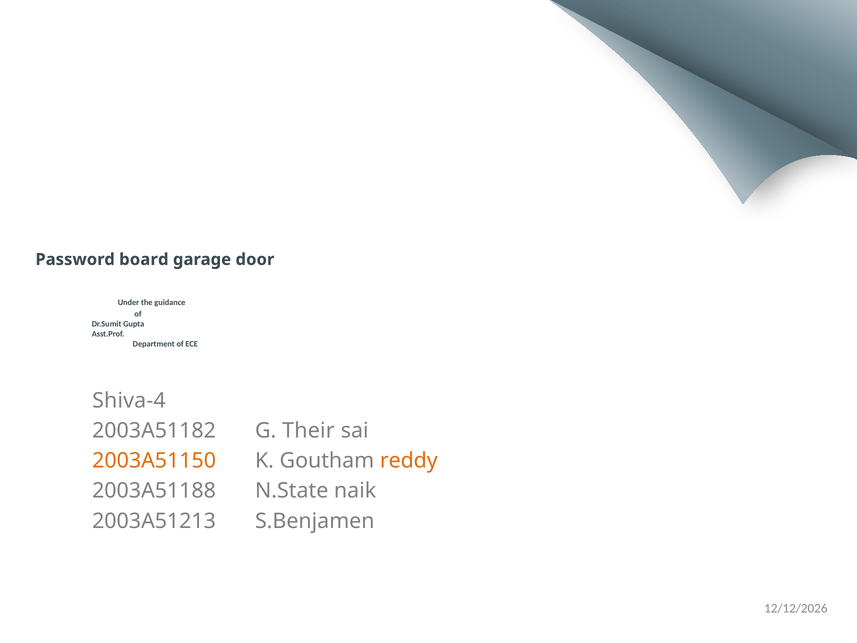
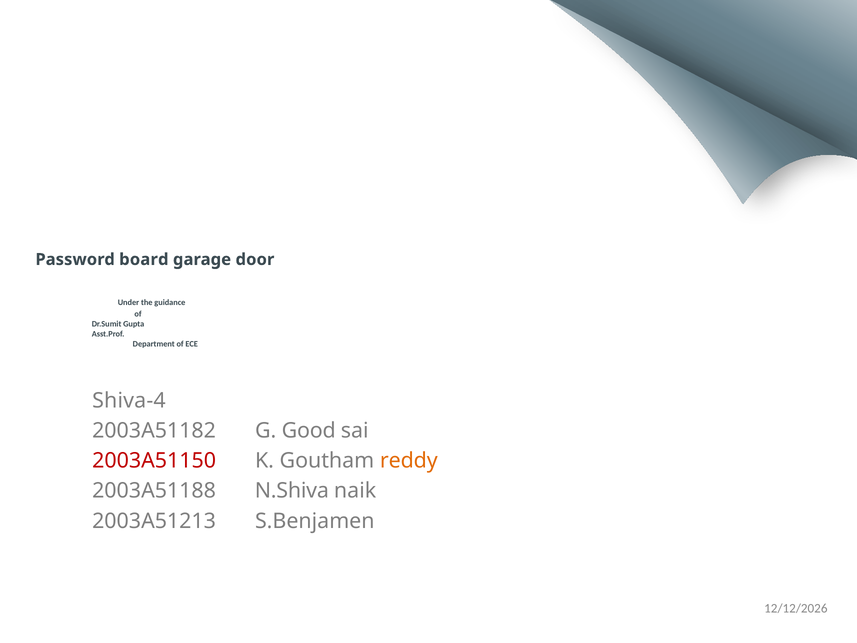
Their: Their -> Good
2003A51150 colour: orange -> red
N.State: N.State -> N.Shiva
